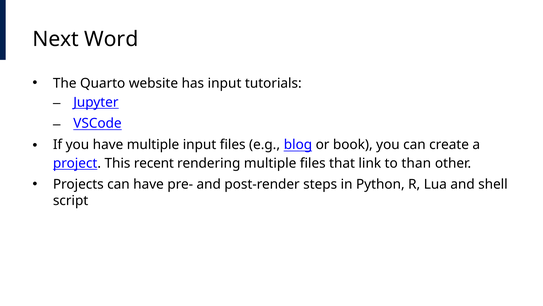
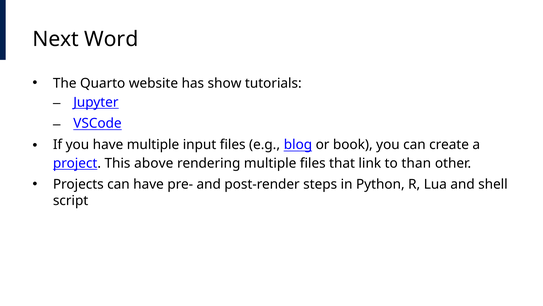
has input: input -> show
recent: recent -> above
